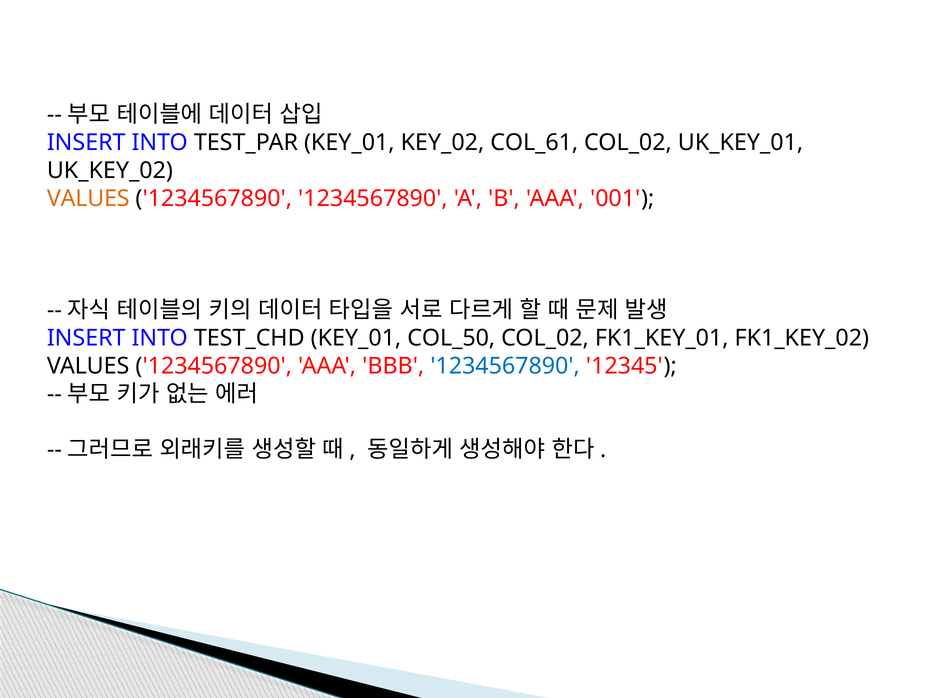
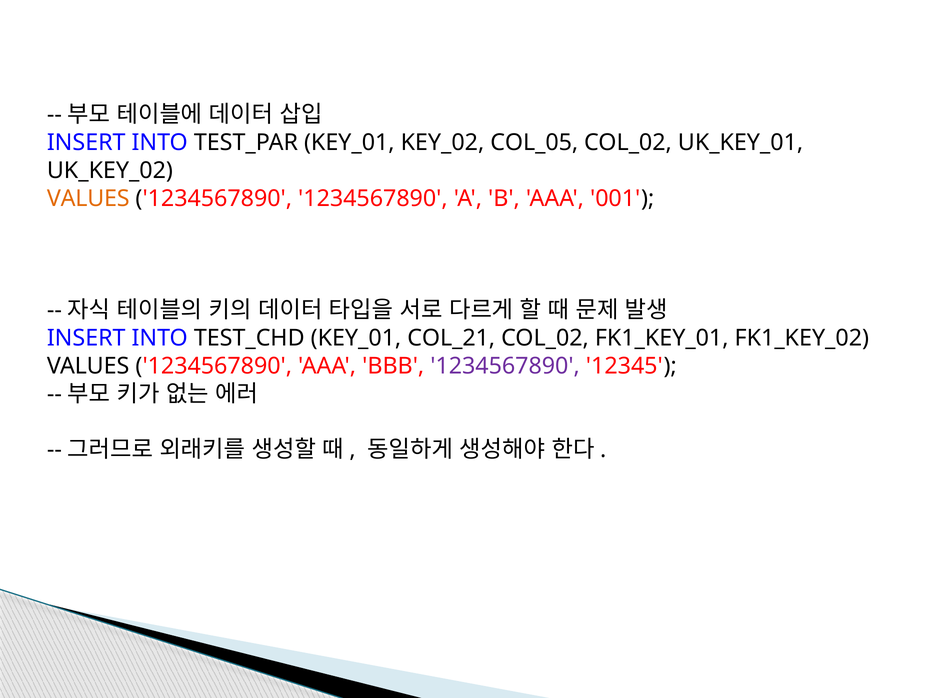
COL_61: COL_61 -> COL_05
COL_50: COL_50 -> COL_21
1234567890 at (505, 366) colour: blue -> purple
